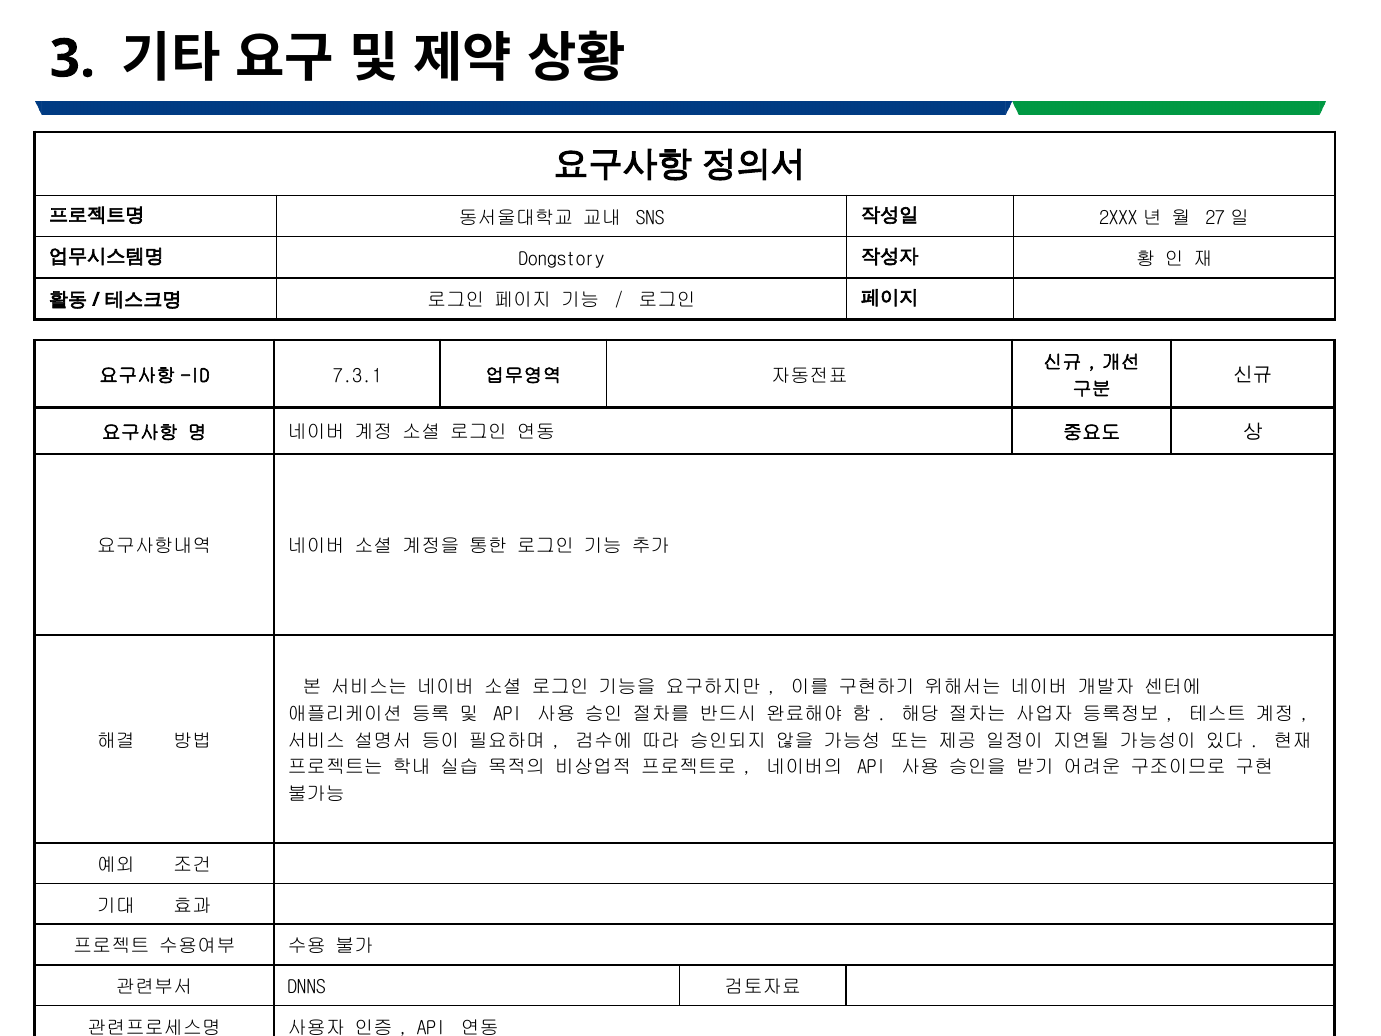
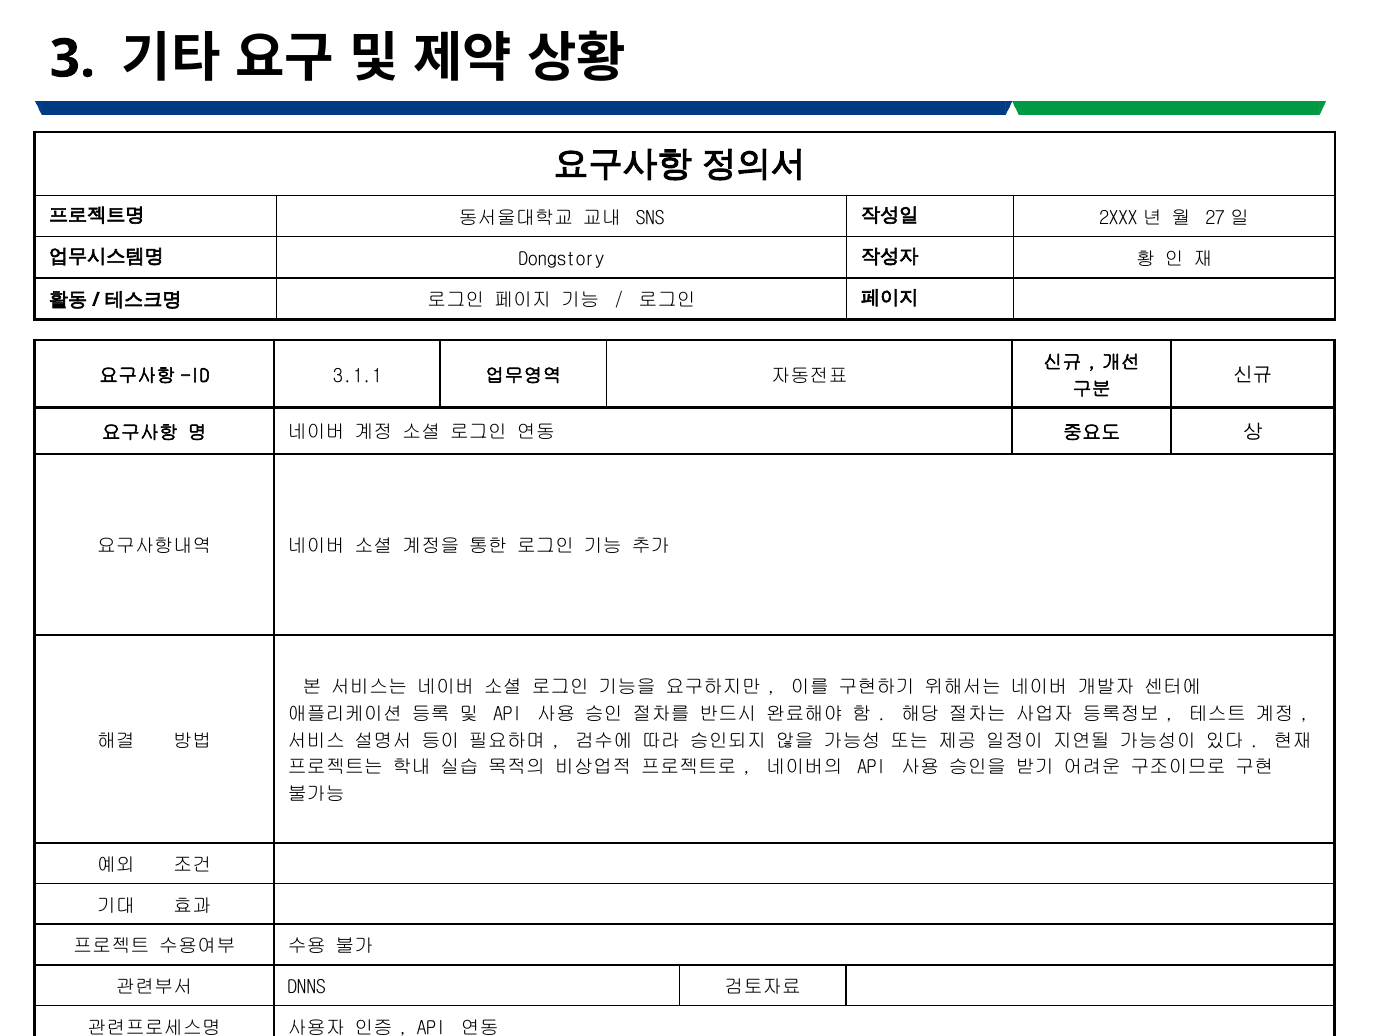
7.3.1: 7.3.1 -> 3.1.1
